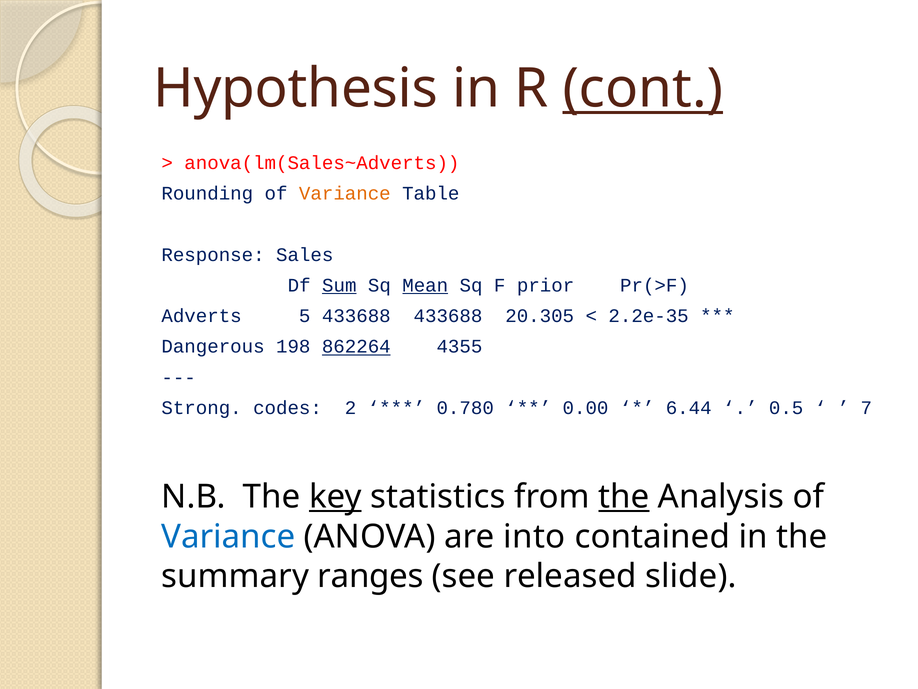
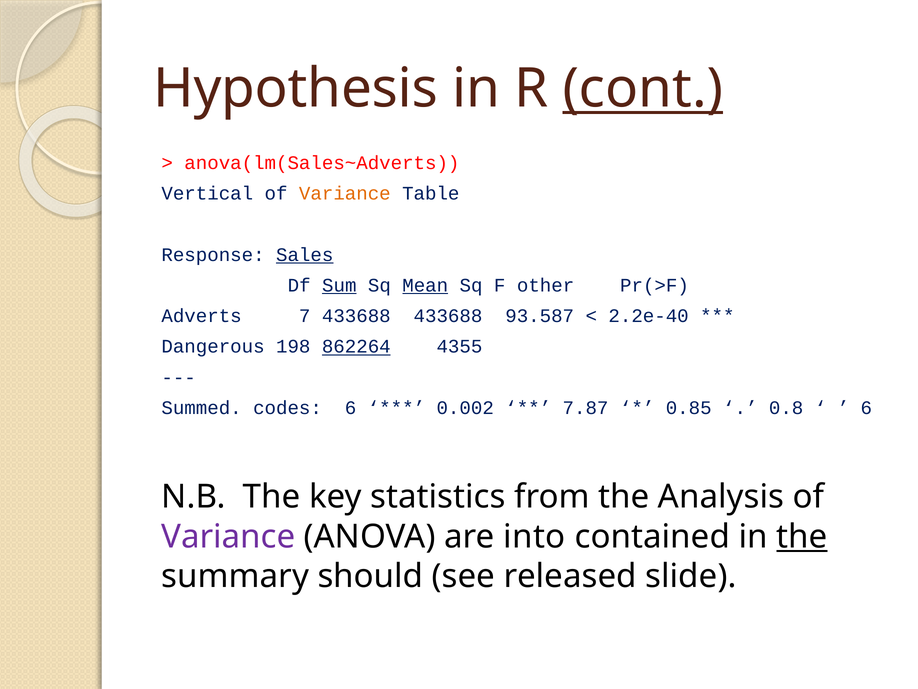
Rounding: Rounding -> Vertical
Sales underline: none -> present
prior: prior -> other
5: 5 -> 7
20.305: 20.305 -> 93.587
2.2e-35: 2.2e-35 -> 2.2e-40
Strong: Strong -> Summed
codes 2: 2 -> 6
0.780: 0.780 -> 0.002
0.00: 0.00 -> 7.87
6.44: 6.44 -> 0.85
0.5: 0.5 -> 0.8
7 at (866, 408): 7 -> 6
key underline: present -> none
the at (624, 497) underline: present -> none
Variance at (228, 536) colour: blue -> purple
the at (802, 536) underline: none -> present
ranges: ranges -> should
